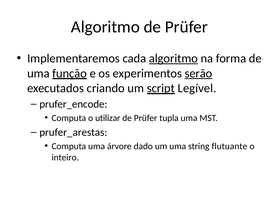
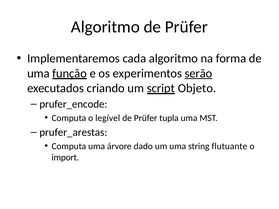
algoritmo at (173, 59) underline: present -> none
Legível: Legível -> Objeto
utilizar: utilizar -> legível
inteiro: inteiro -> import
